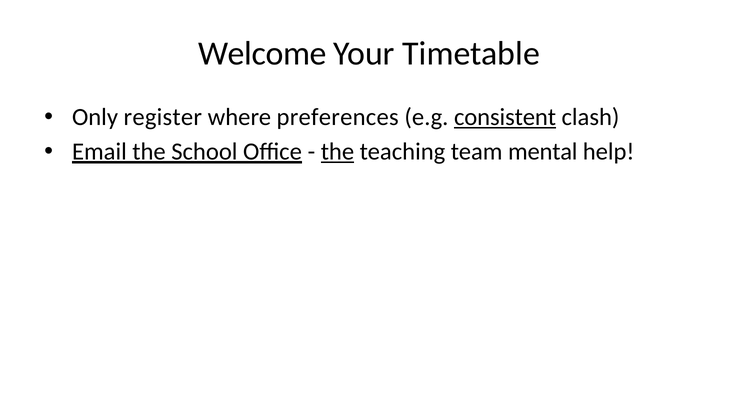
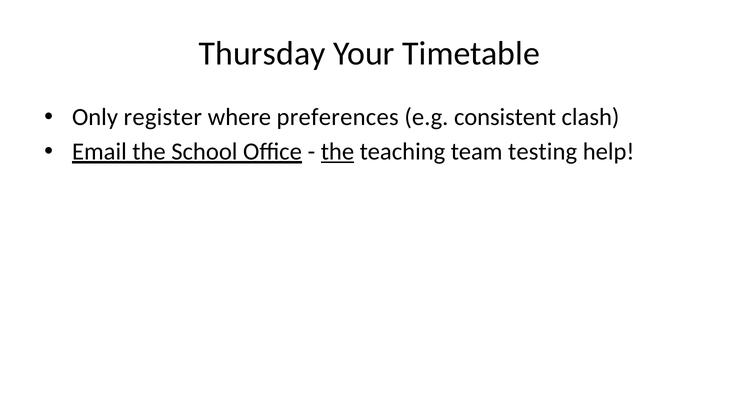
Welcome: Welcome -> Thursday
consistent underline: present -> none
mental: mental -> testing
